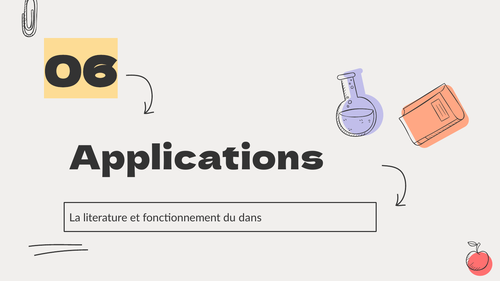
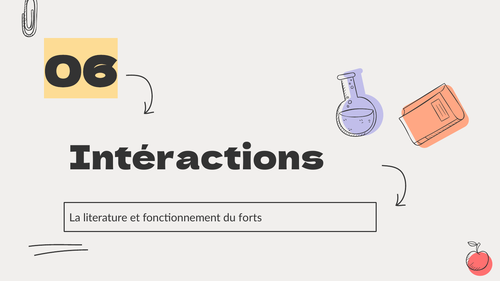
Applications: Applications -> Intéractions
dans: dans -> forts
